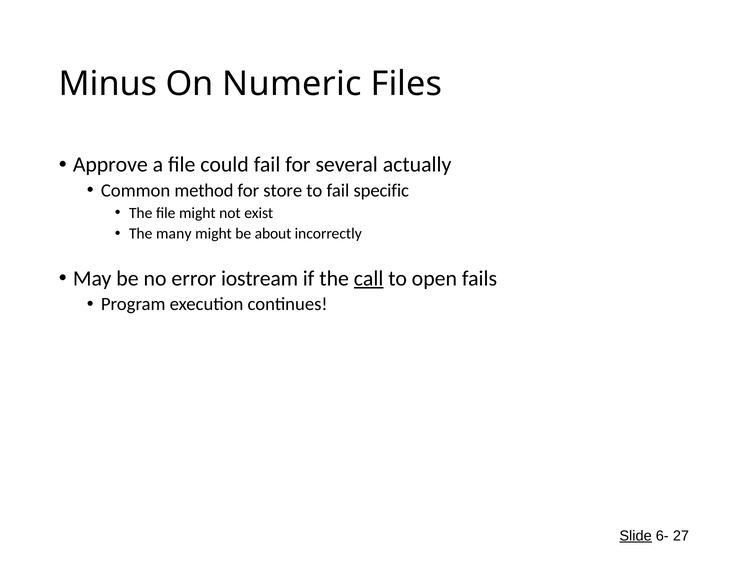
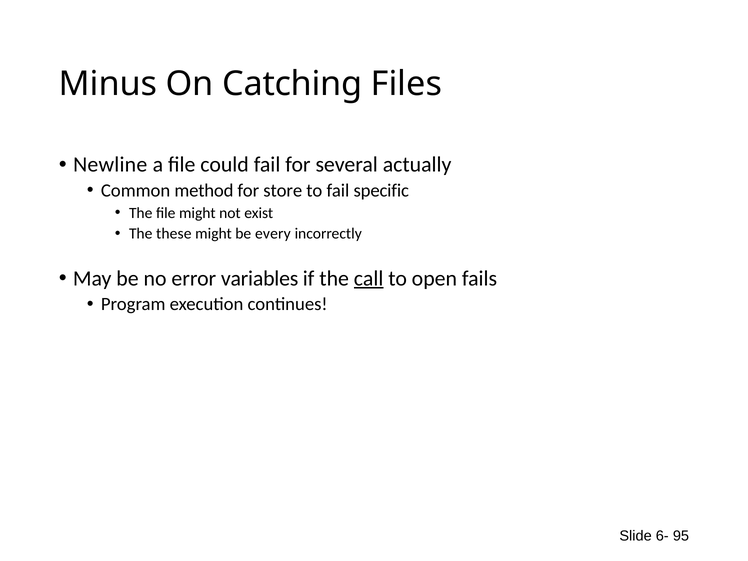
Numeric: Numeric -> Catching
Approve: Approve -> Newline
many: many -> these
about: about -> every
iostream: iostream -> variables
Slide underline: present -> none
27: 27 -> 95
